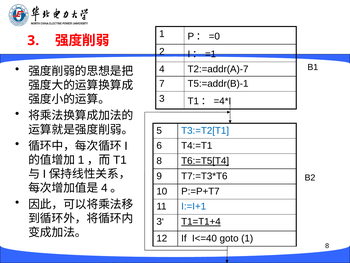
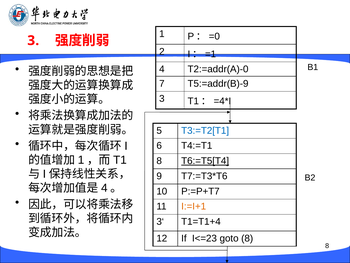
T2:=addr(A)-7: T2:=addr(A)-7 -> T2:=addr(A)-0
T5:=addr(B)-1: T5:=addr(B)-1 -> T5:=addr(B)-9
I:=I+1 colour: blue -> orange
T1=T1+4 underline: present -> none
I<=40: I<=40 -> I<=23
goto 1: 1 -> 8
